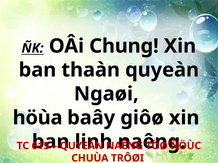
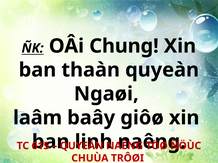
höùa: höùa -> laâm
